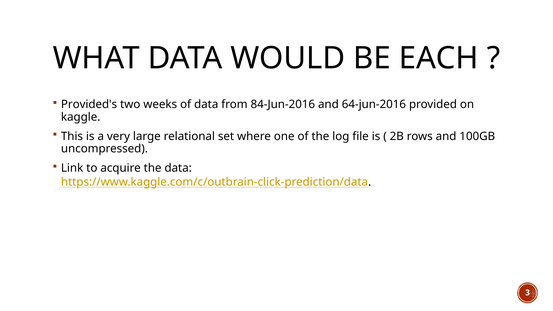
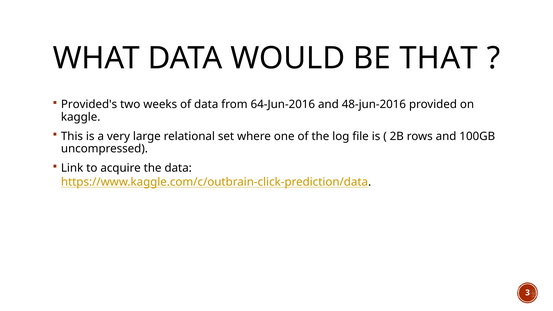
EACH: EACH -> THAT
84-Jun-2016: 84-Jun-2016 -> 64-Jun-2016
64-jun-2016: 64-jun-2016 -> 48-jun-2016
